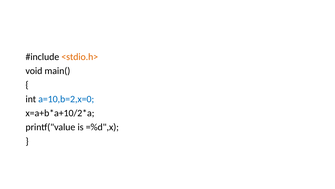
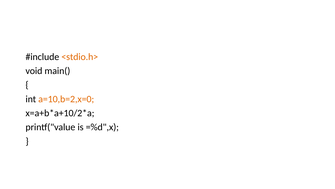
a=10,b=2,x=0 colour: blue -> orange
